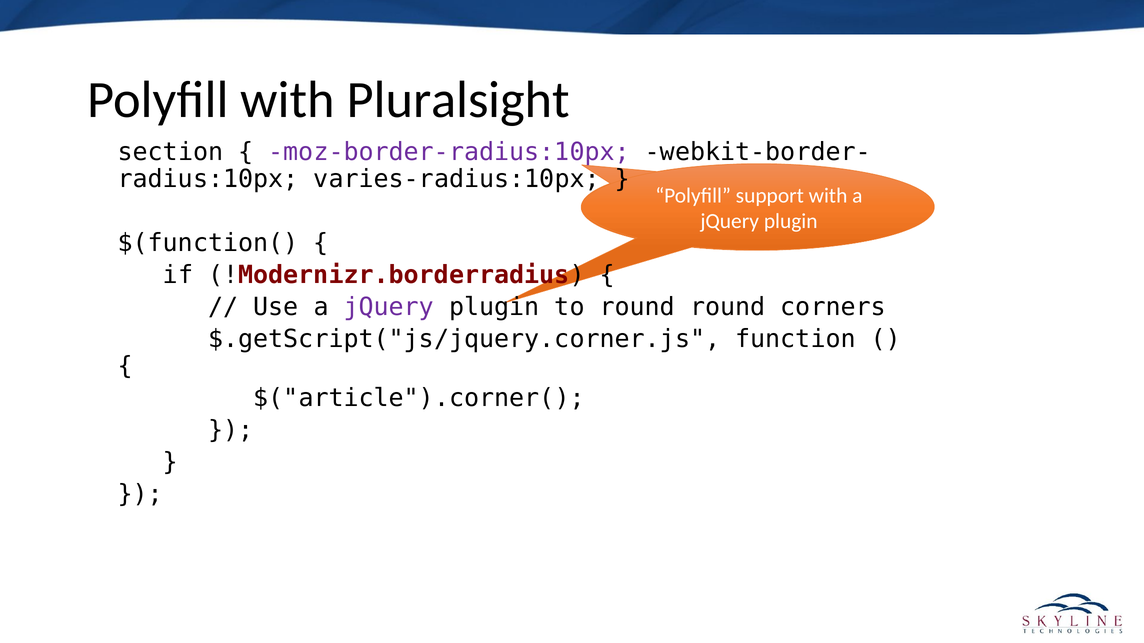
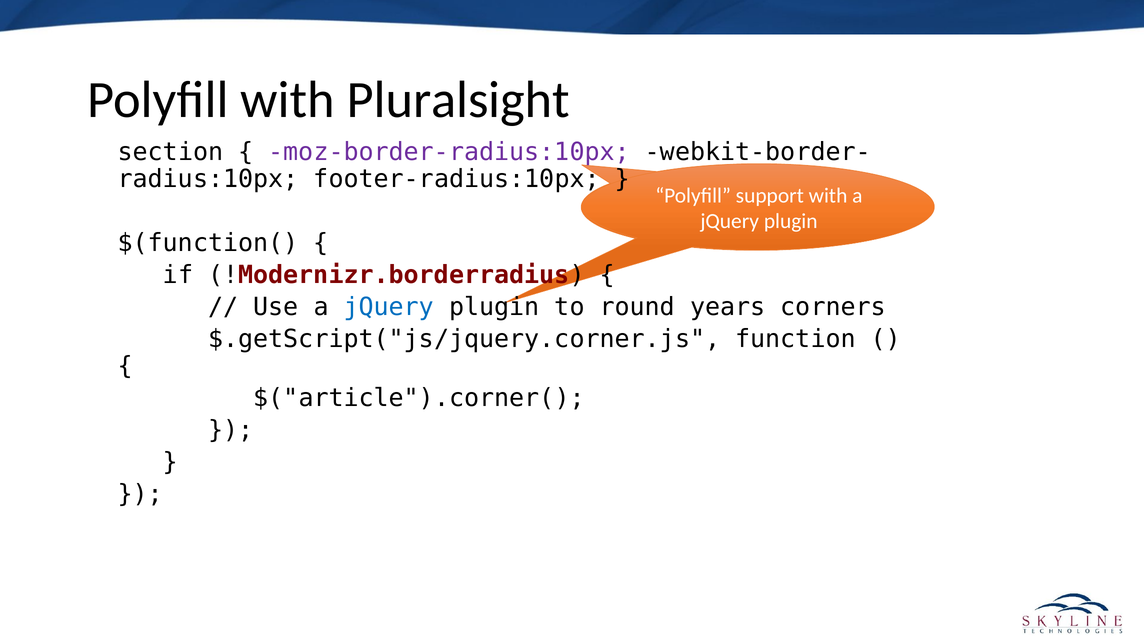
varies-radius:10px: varies-radius:10px -> footer-radius:10px
jQuery at (389, 307) colour: purple -> blue
round round: round -> years
